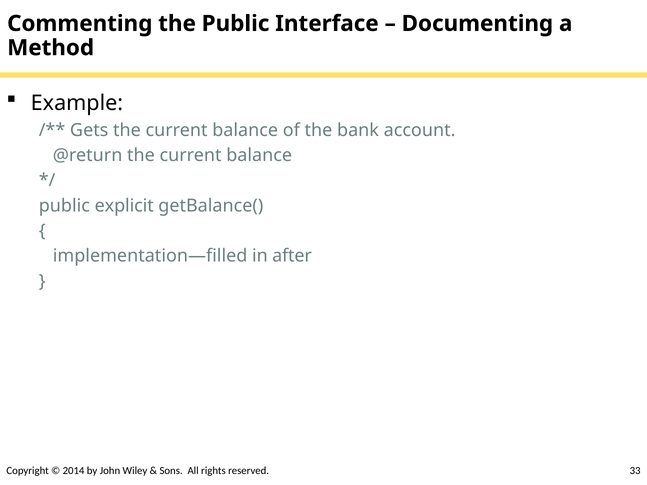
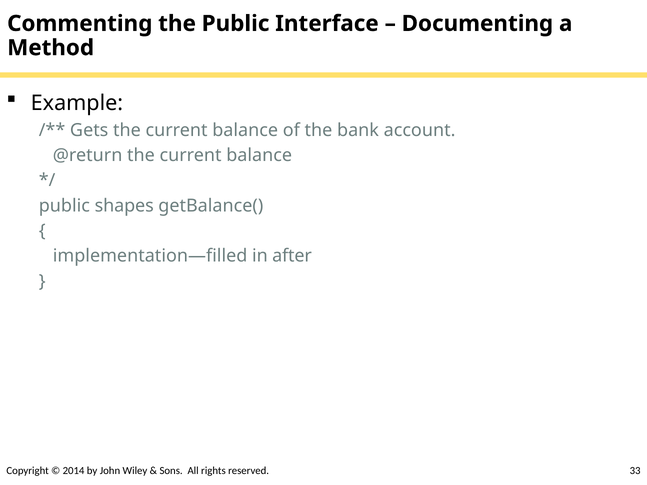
explicit: explicit -> shapes
